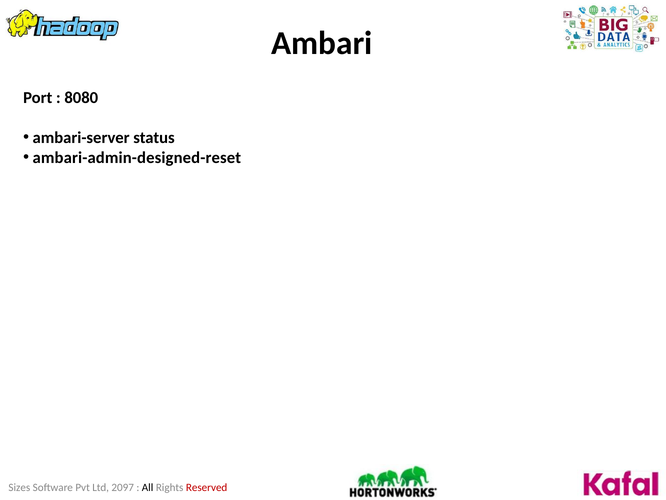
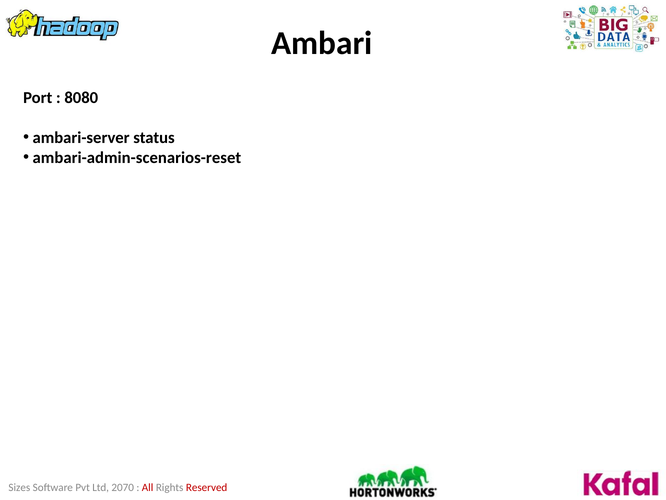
ambari-admin-designed-reset: ambari-admin-designed-reset -> ambari-admin-scenarios-reset
2097: 2097 -> 2070
All colour: black -> red
